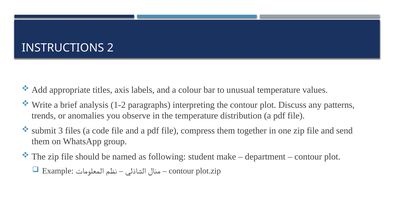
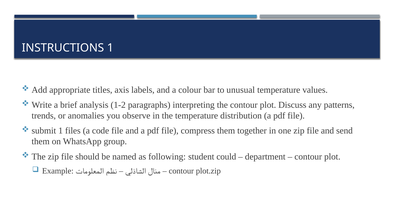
INSTRUCTIONS 2: 2 -> 1
submit 3: 3 -> 1
make: make -> could
